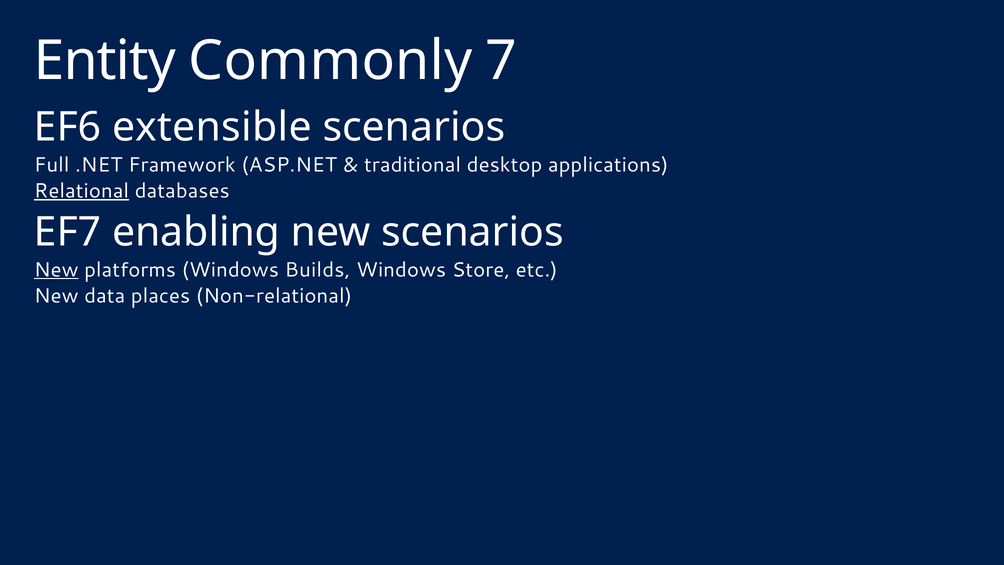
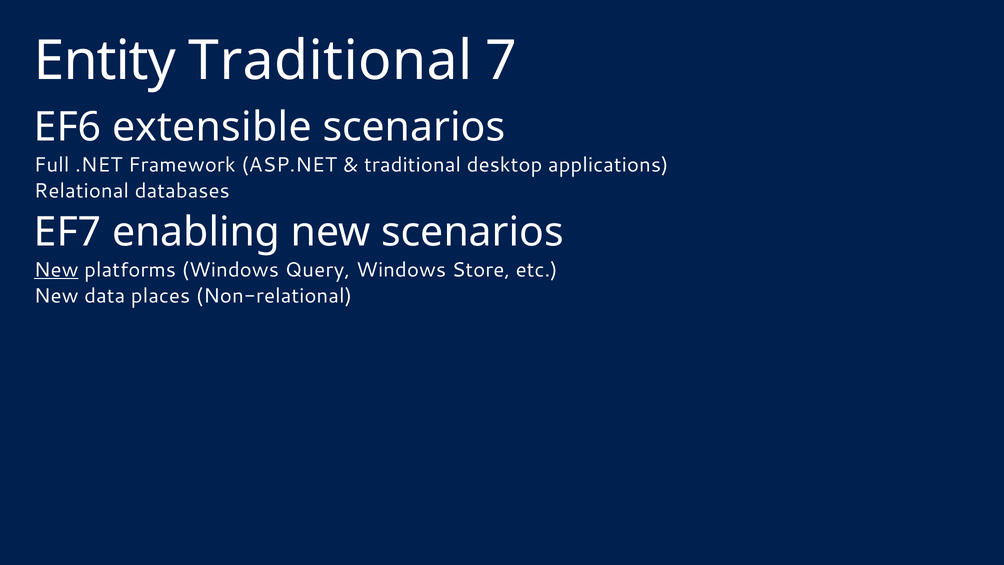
Entity Commonly: Commonly -> Traditional
Relational underline: present -> none
Builds: Builds -> Query
